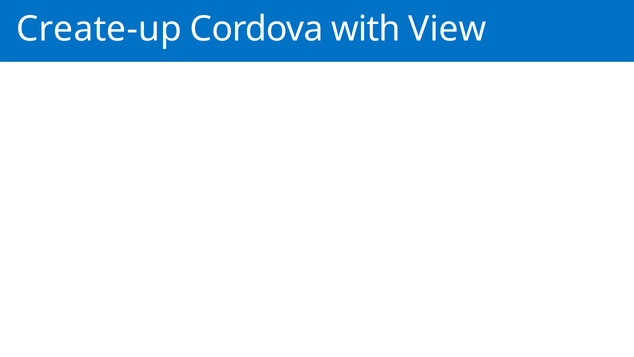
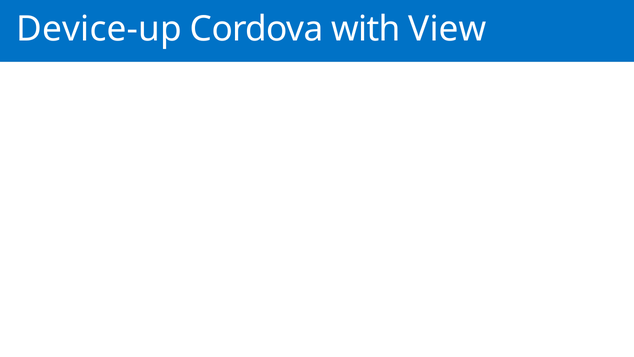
Create-up: Create-up -> Device-up
